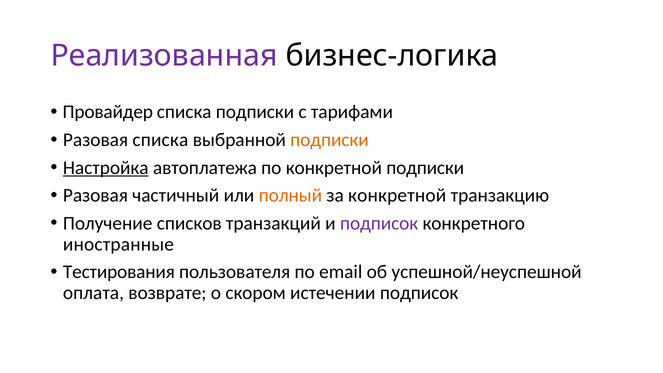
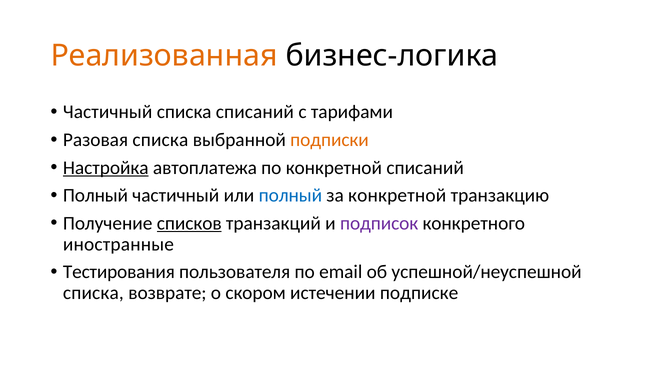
Реализованная colour: purple -> orange
Провайдер at (108, 112): Провайдер -> Частичный
списка подписки: подписки -> списаний
конкретной подписки: подписки -> списаний
Разовая at (95, 195): Разовая -> Полный
полный at (290, 195) colour: orange -> blue
списков underline: none -> present
оплата at (93, 293): оплата -> списка
истечении подписок: подписок -> подписке
